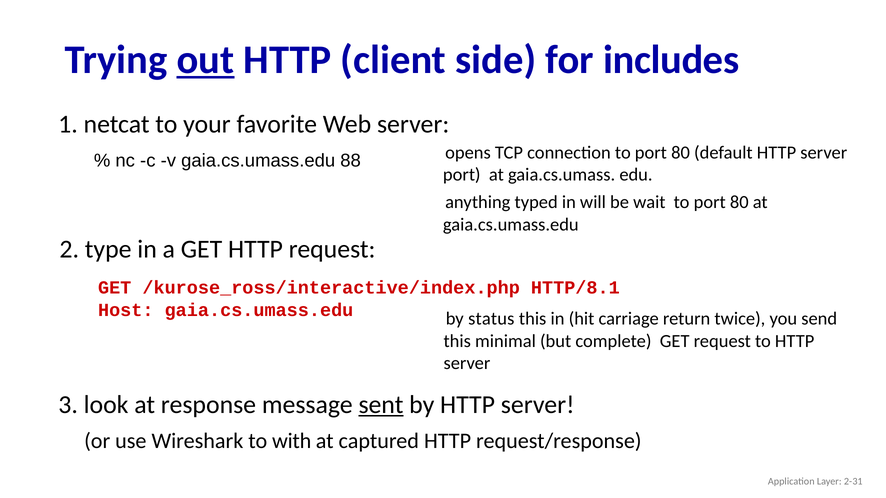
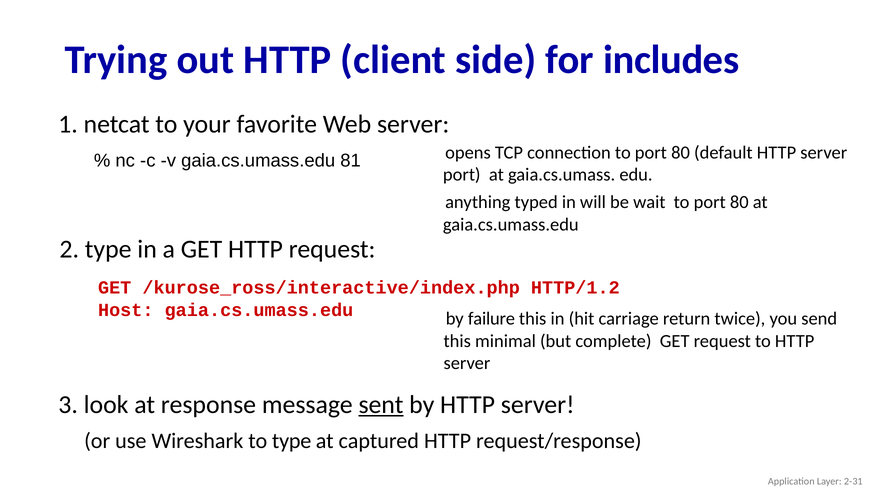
out underline: present -> none
88: 88 -> 81
HTTP/8.1: HTTP/8.1 -> HTTP/1.2
status: status -> failure
to with: with -> type
